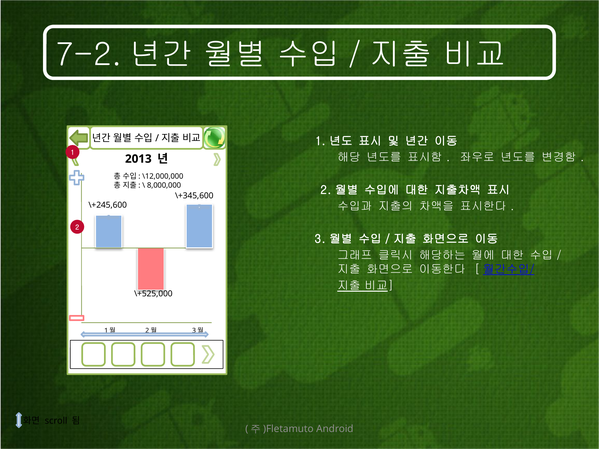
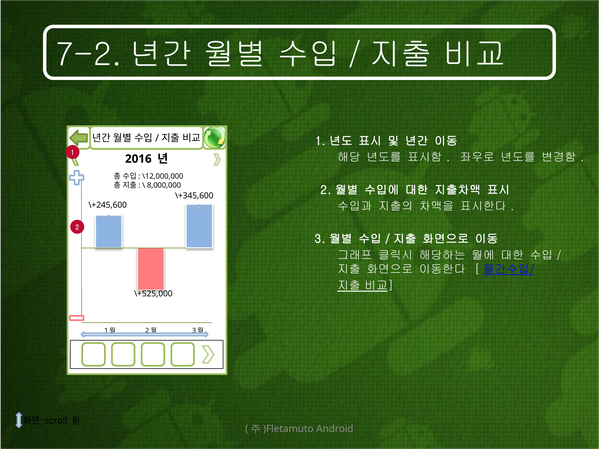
2013: 2013 -> 2016
